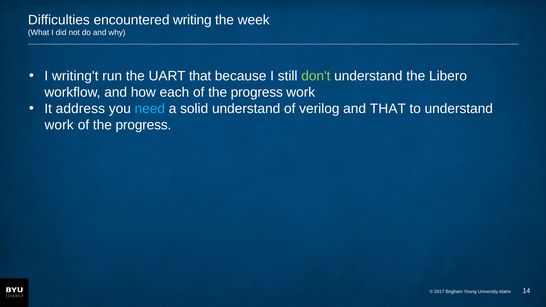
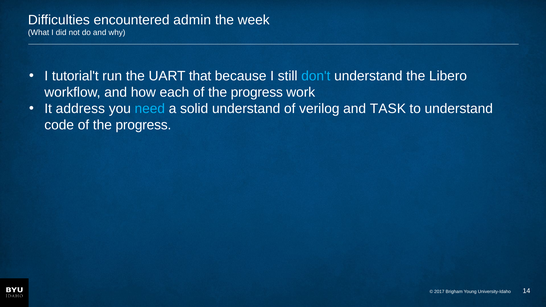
writing: writing -> admin
writing't: writing't -> tutorial't
don't colour: light green -> light blue
and THAT: THAT -> TASK
work at (59, 125): work -> code
